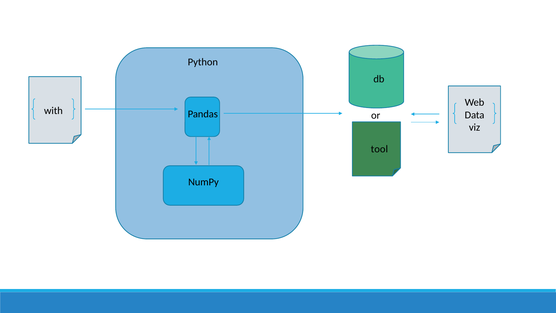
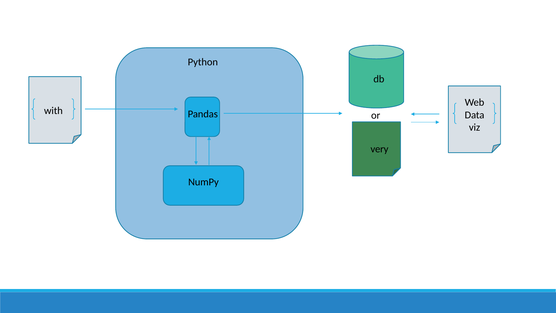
tool: tool -> very
